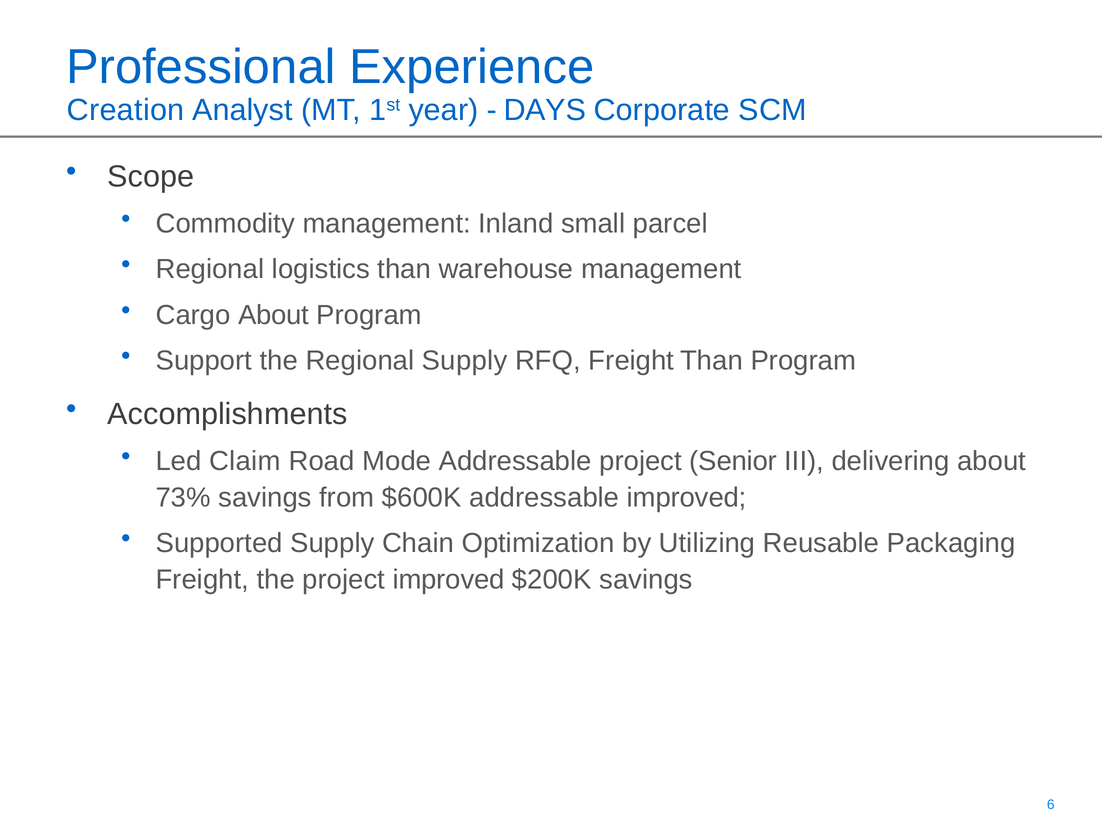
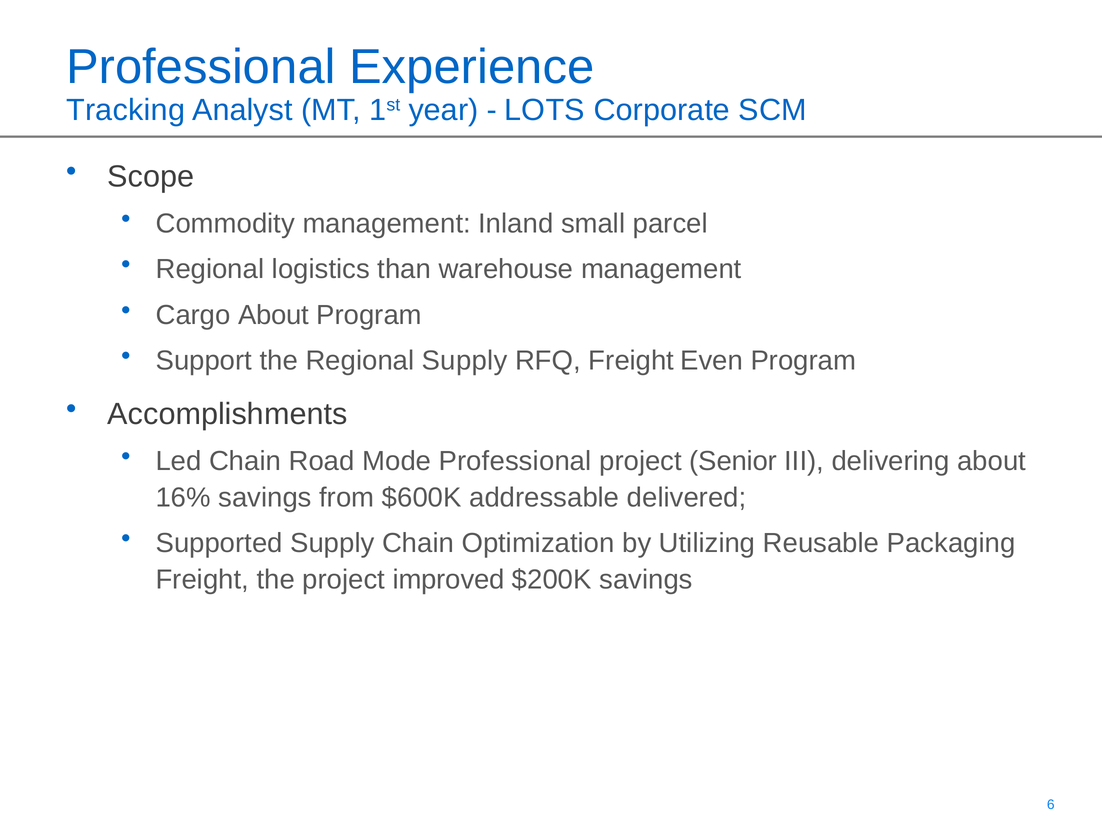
Creation: Creation -> Tracking
DAYS: DAYS -> LOTS
Freight Than: Than -> Even
Led Claim: Claim -> Chain
Mode Addressable: Addressable -> Professional
73%: 73% -> 16%
addressable improved: improved -> delivered
